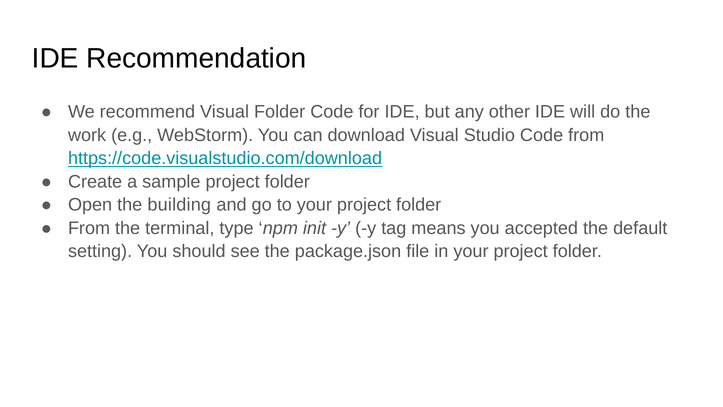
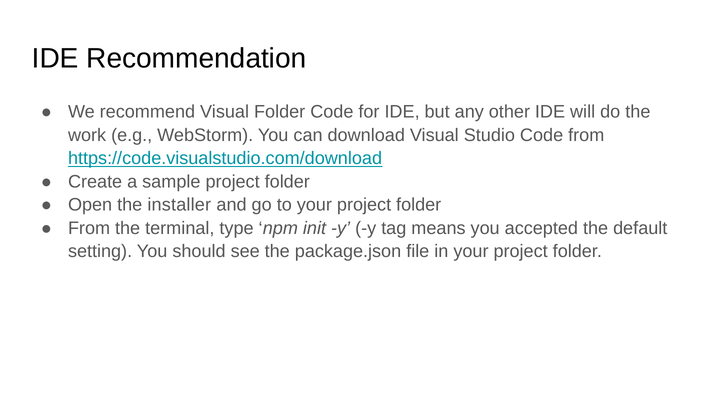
building: building -> installer
